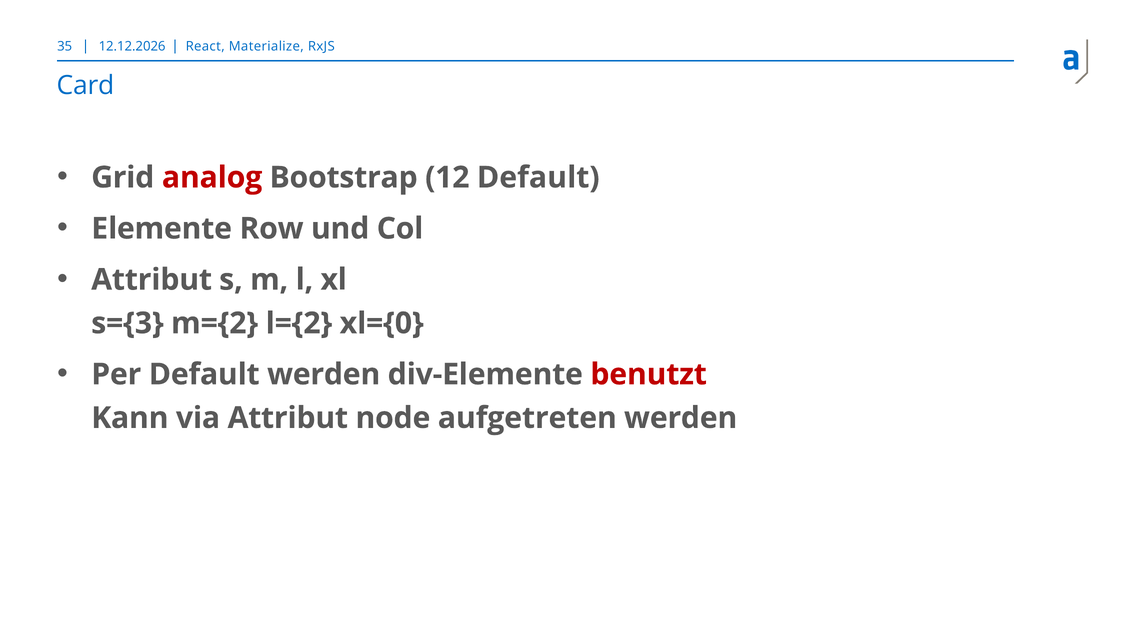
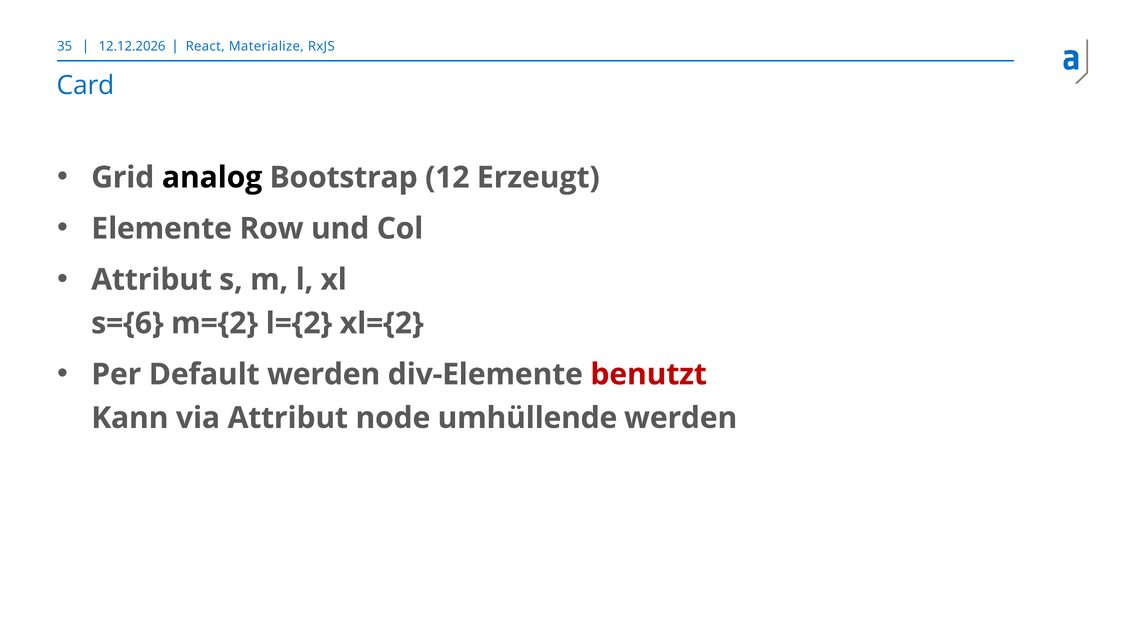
analog colour: red -> black
12 Default: Default -> Erzeugt
s={3: s={3 -> s={6
xl={0: xl={0 -> xl={2
aufgetreten: aufgetreten -> umhüllende
